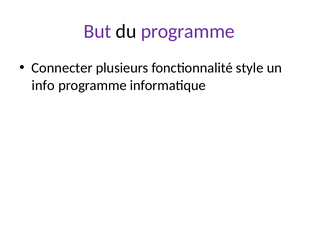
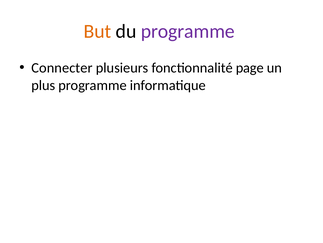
But colour: purple -> orange
style: style -> page
info: info -> plus
